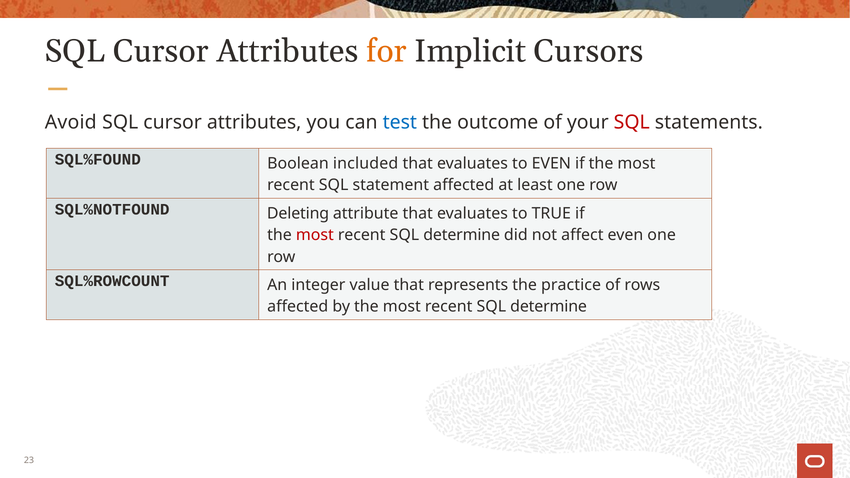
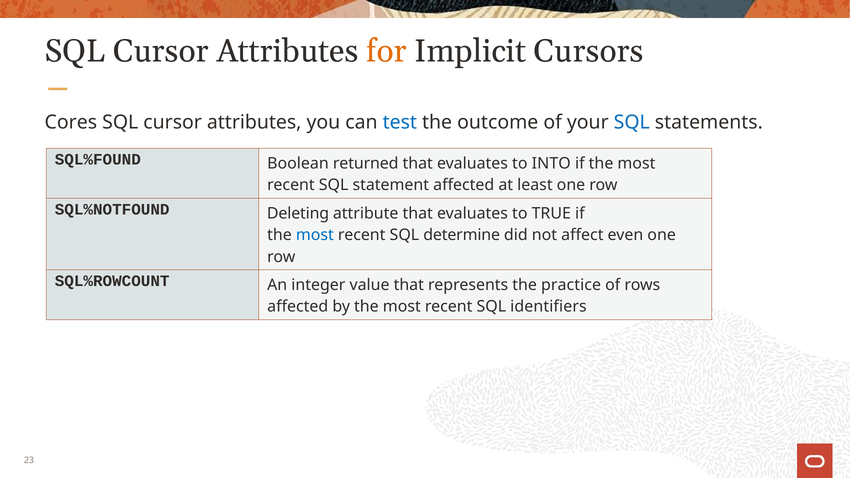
Avoid: Avoid -> Cores
SQL at (632, 122) colour: red -> blue
included: included -> returned
to EVEN: EVEN -> INTO
most at (315, 235) colour: red -> blue
determine at (549, 307): determine -> identifiers
